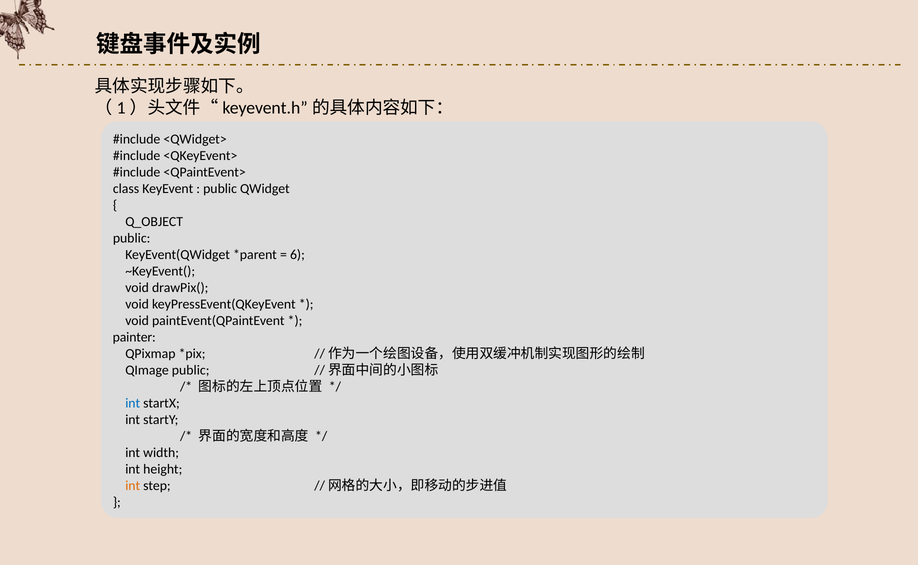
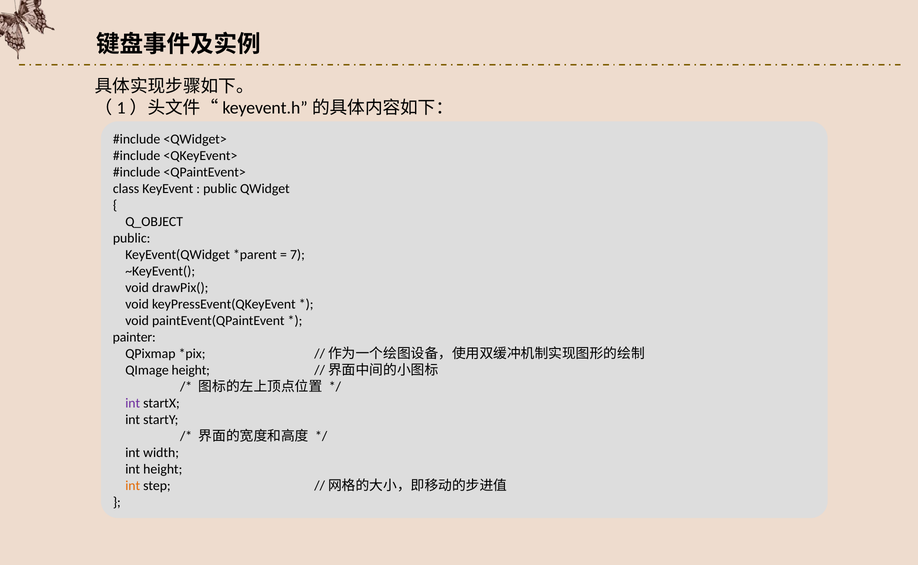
6: 6 -> 7
QImage public: public -> height
int at (133, 403) colour: blue -> purple
